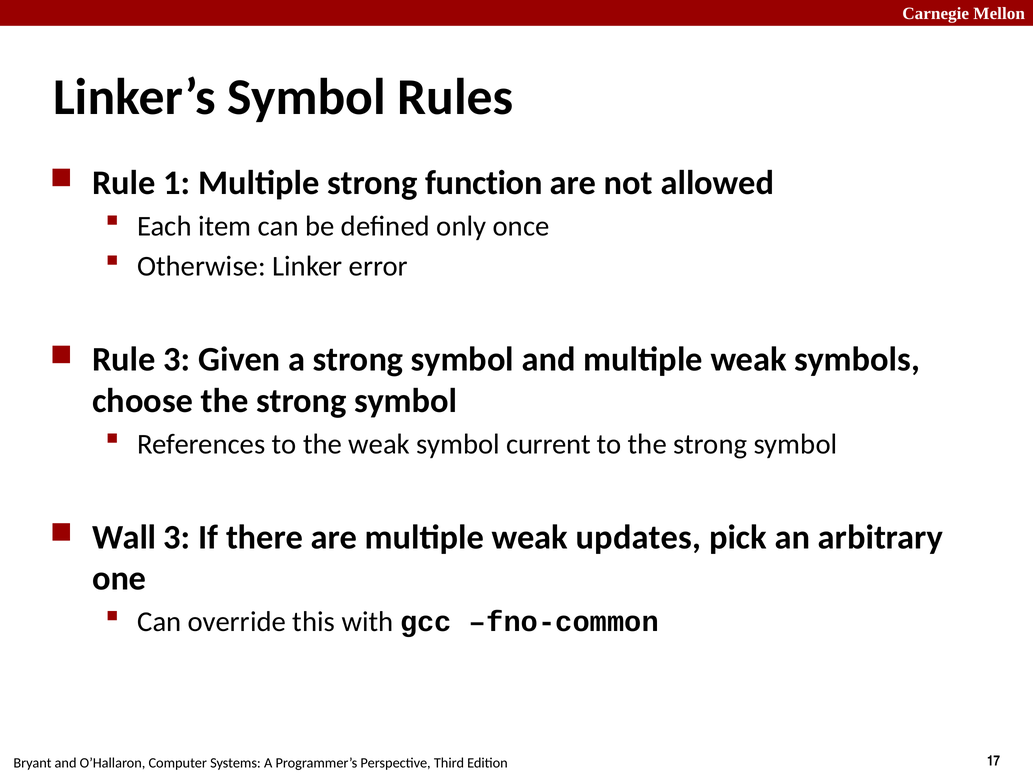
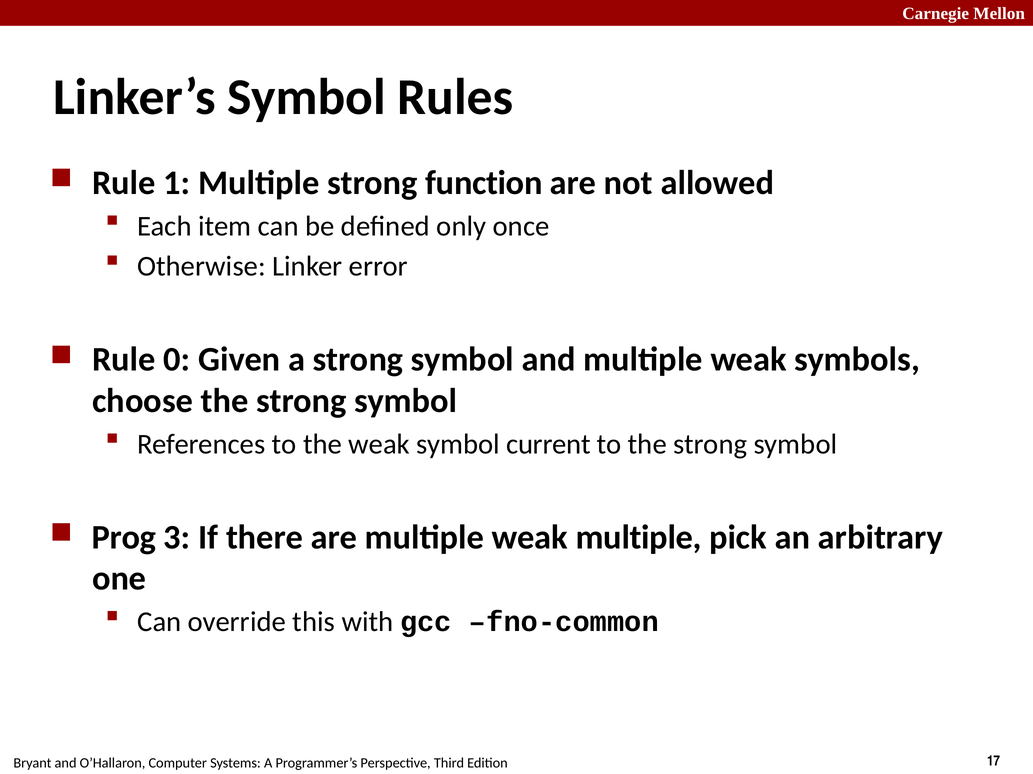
Rule 3: 3 -> 0
Wall: Wall -> Prog
weak updates: updates -> multiple
